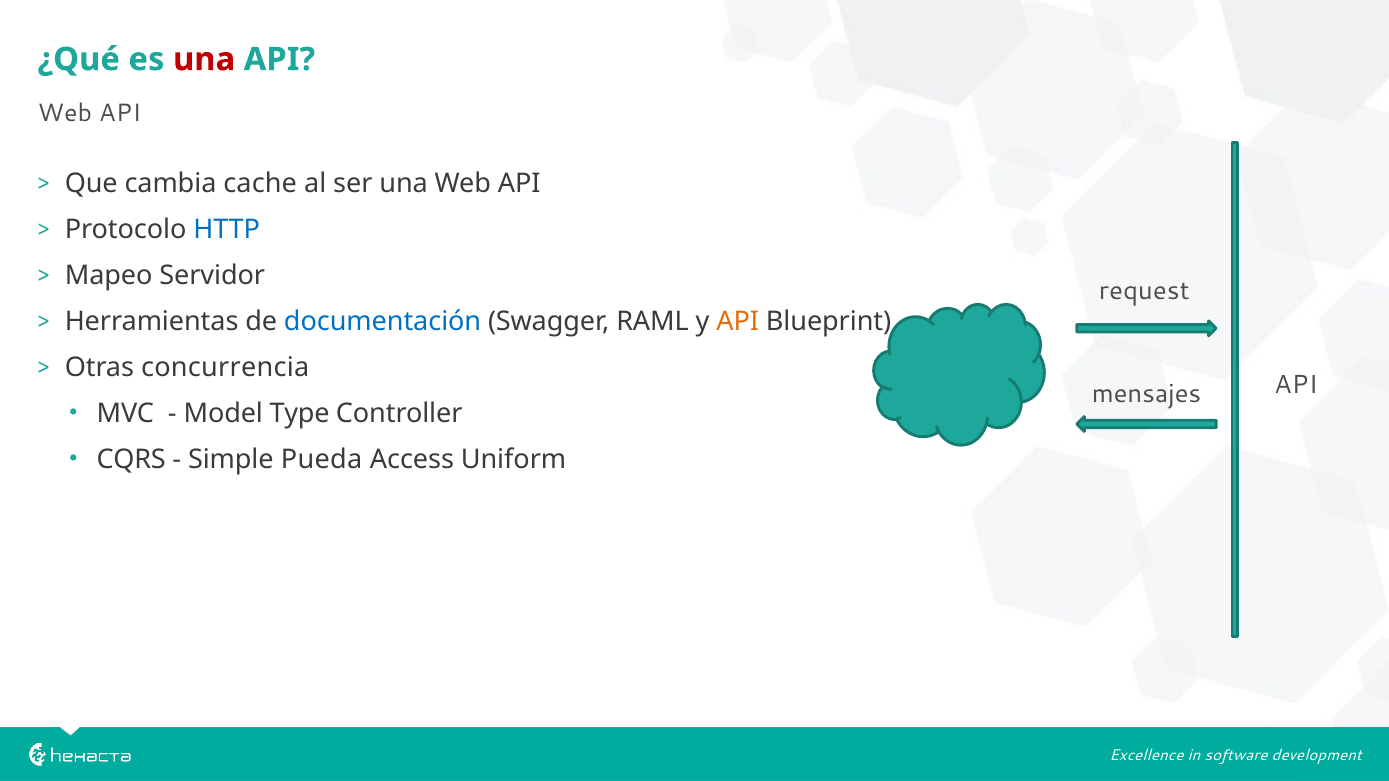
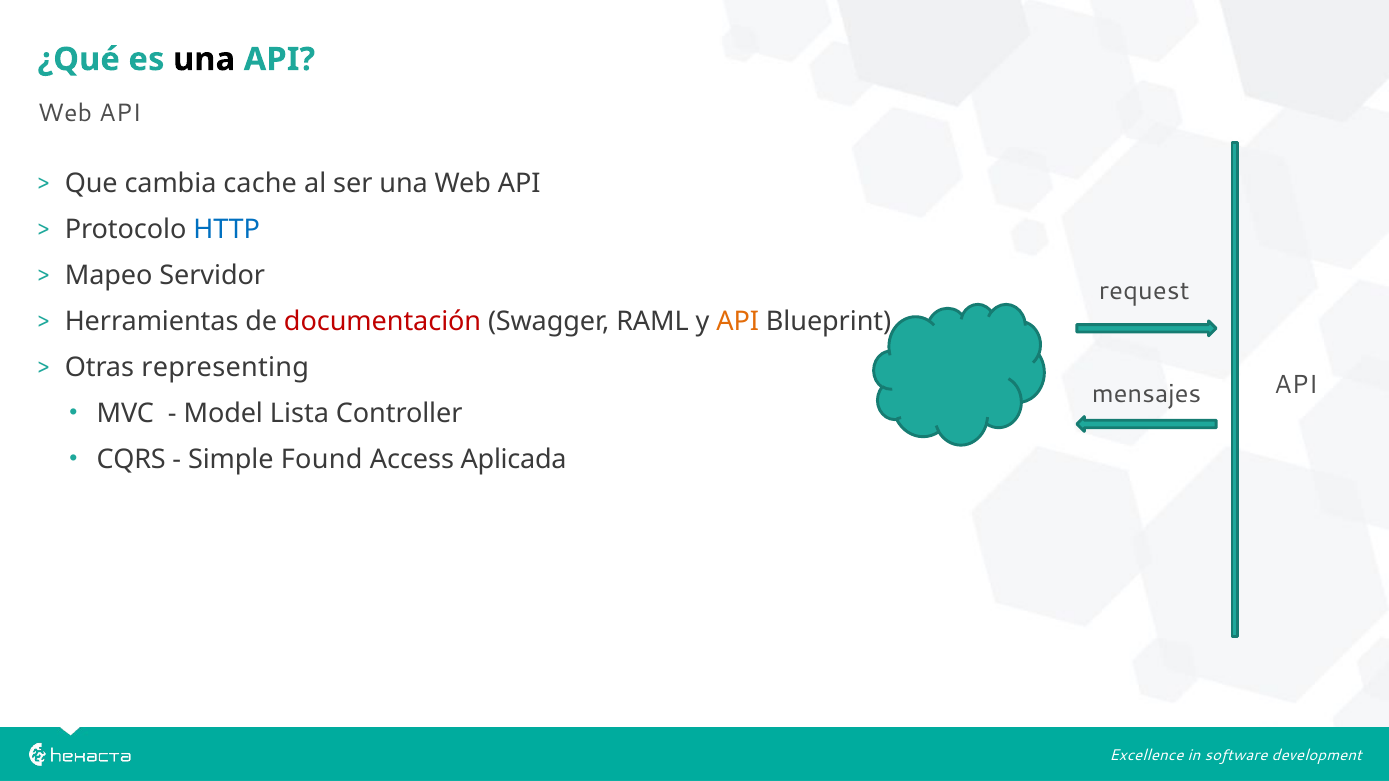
una at (204, 59) colour: red -> black
documentación colour: blue -> red
concurrencia: concurrencia -> representing
Type: Type -> Lista
Pueda: Pueda -> Found
Uniform: Uniform -> Aplicada
